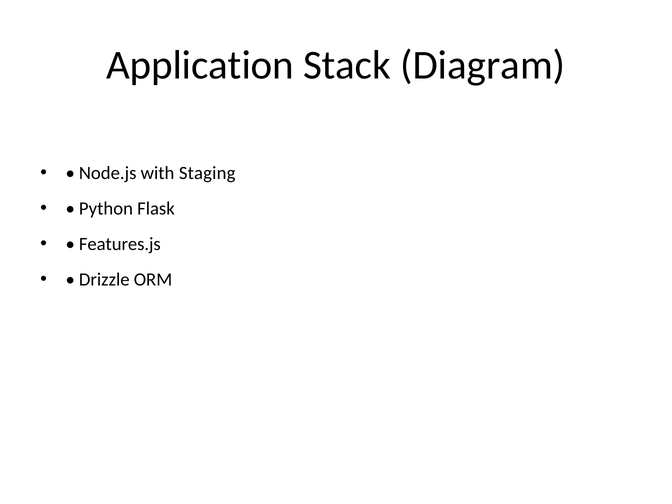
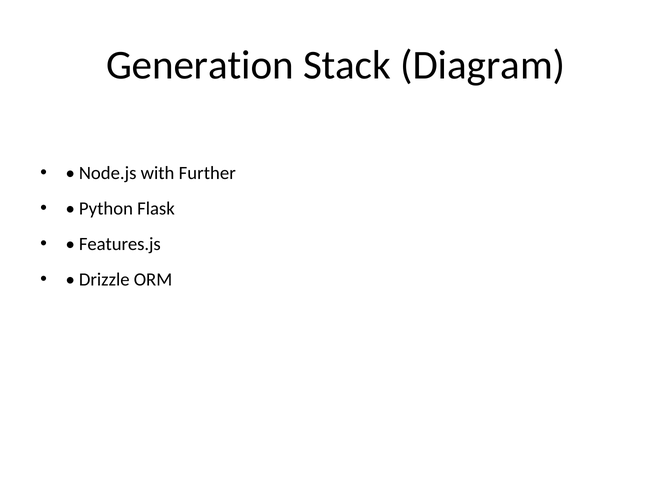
Application: Application -> Generation
Staging: Staging -> Further
